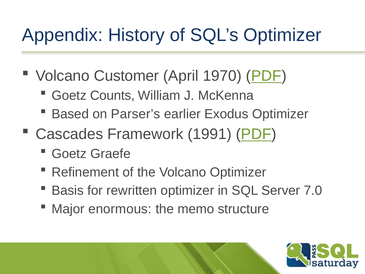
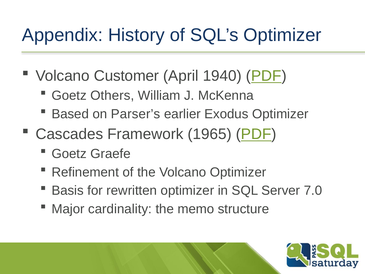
1970: 1970 -> 1940
Counts: Counts -> Others
1991: 1991 -> 1965
enormous: enormous -> cardinality
